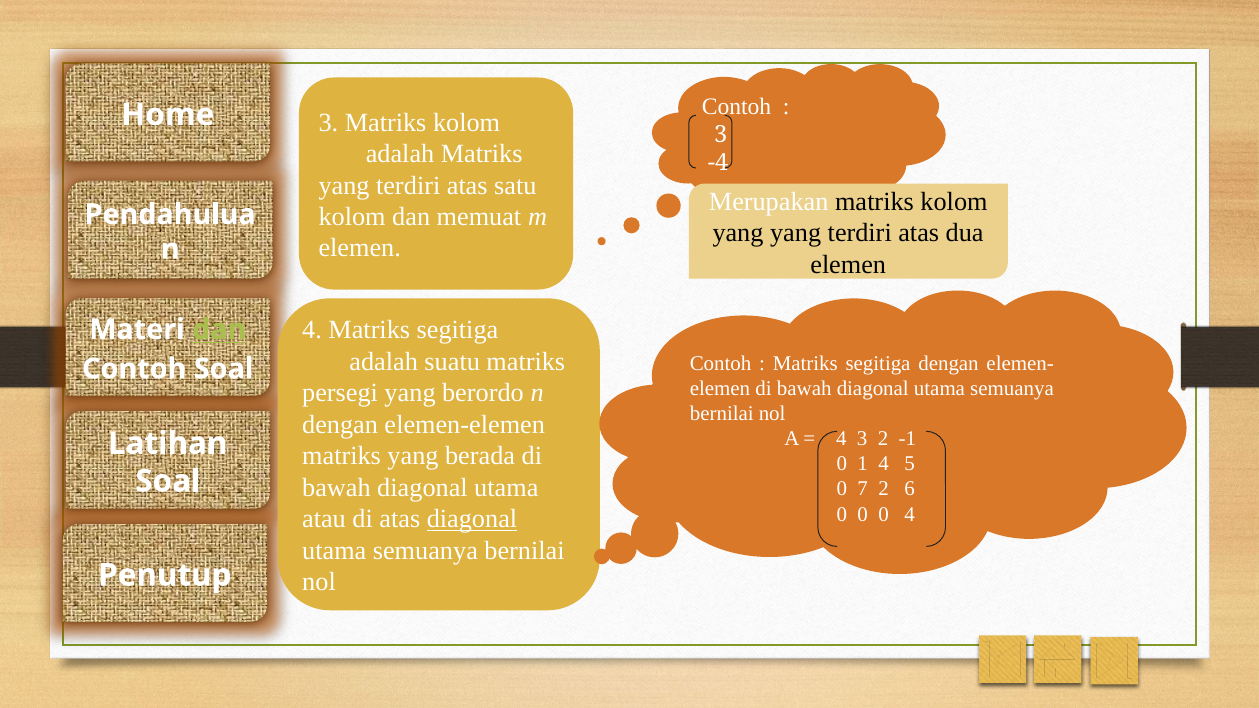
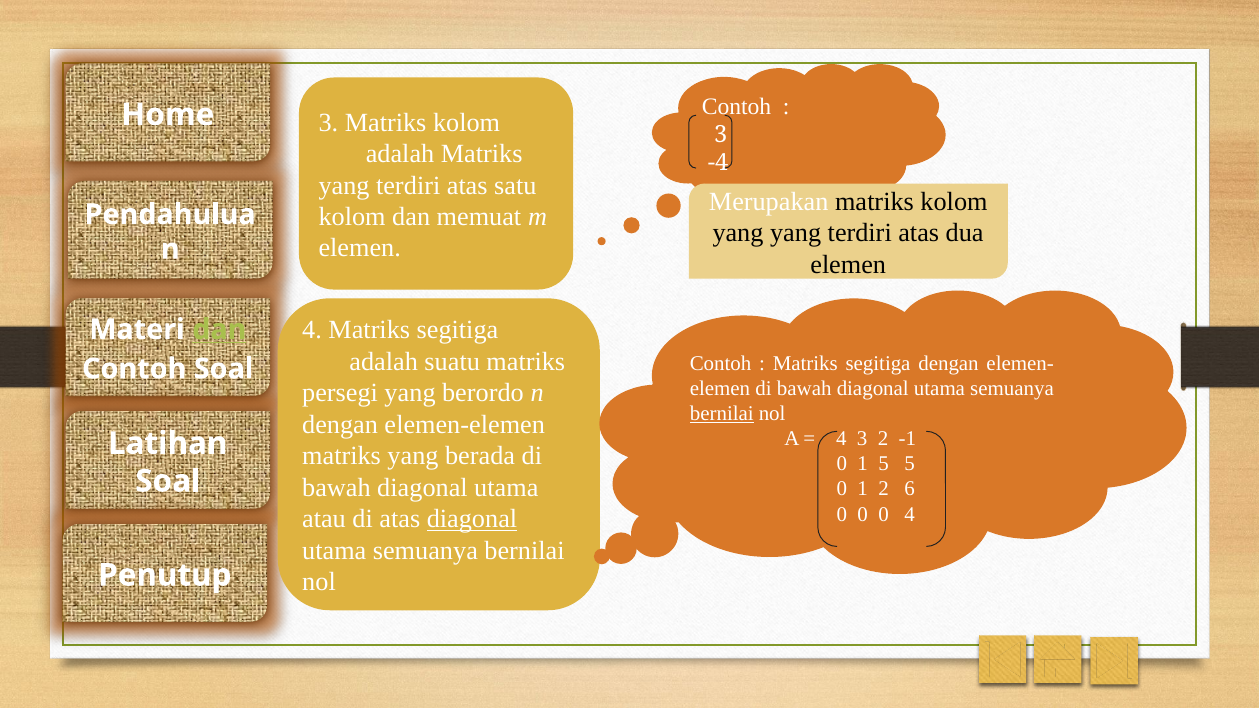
bernilai at (722, 414) underline: none -> present
1 4: 4 -> 5
7 at (863, 489): 7 -> 1
